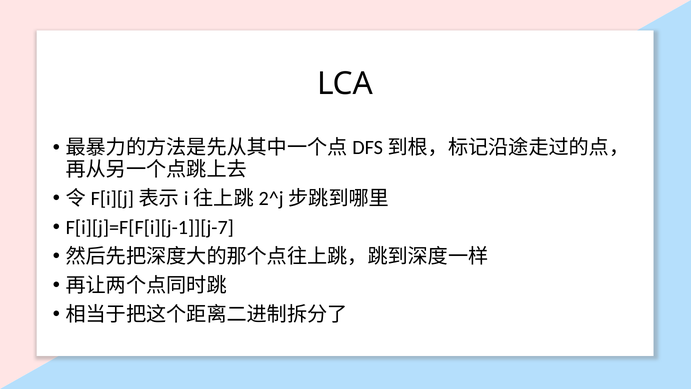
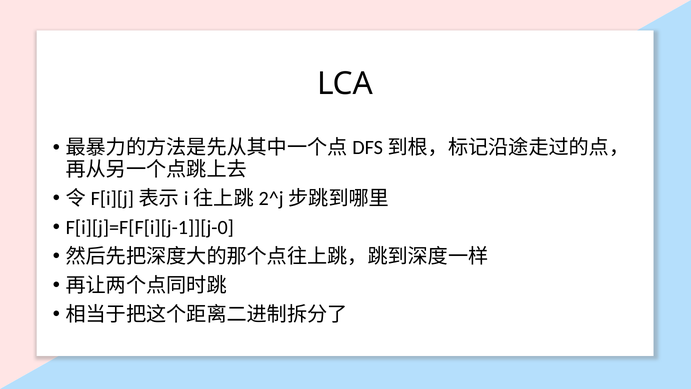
F[i][j]=F[F[i][j-1]][j-7: F[i][j]=F[F[i][j-1]][j-7 -> F[i][j]=F[F[i][j-1]][j-0
